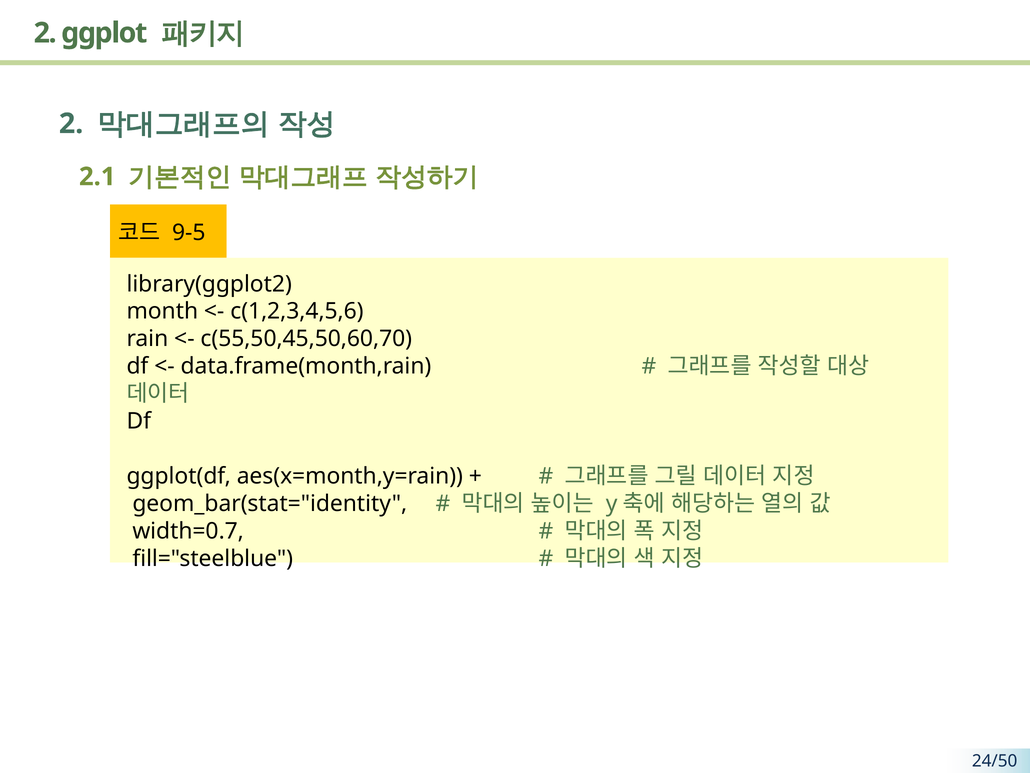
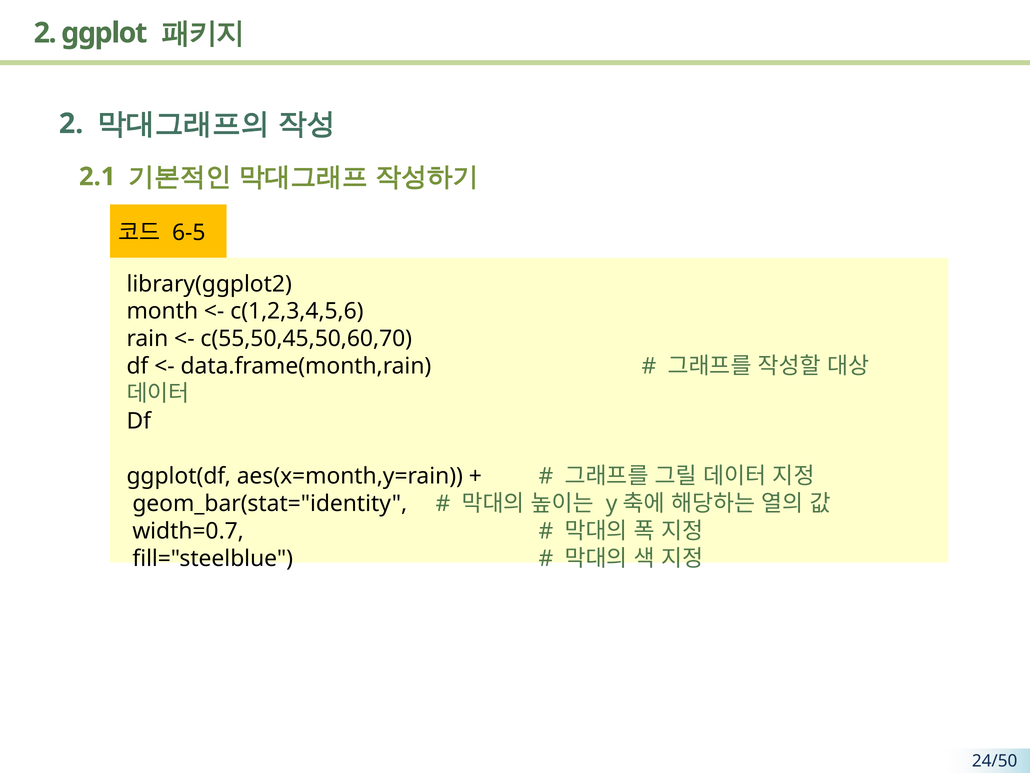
9-5: 9-5 -> 6-5
